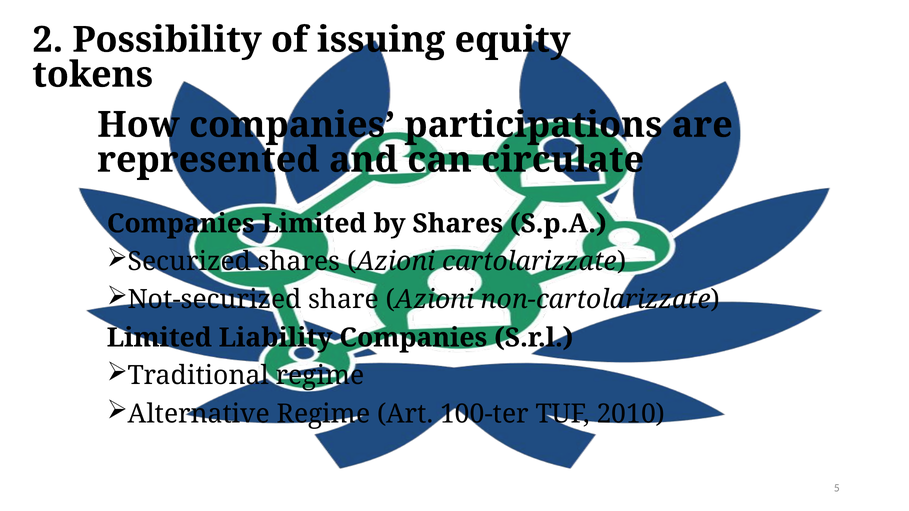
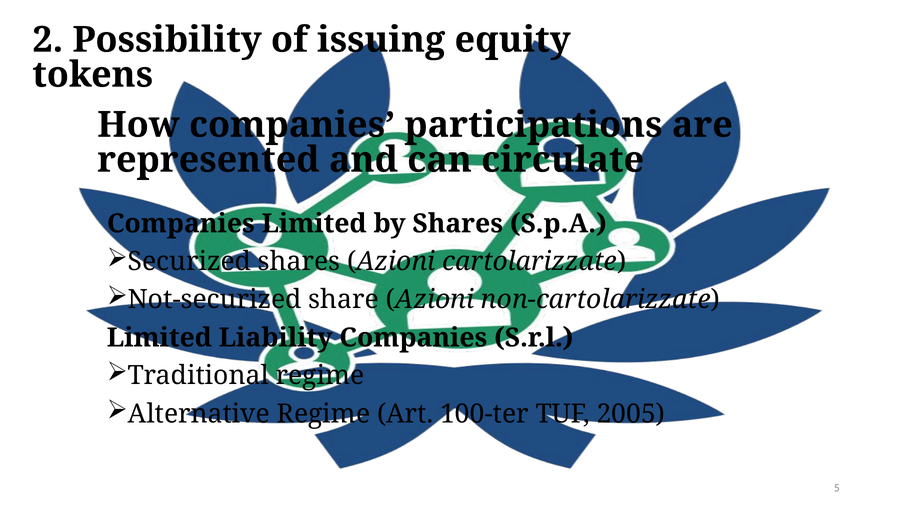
2010: 2010 -> 2005
